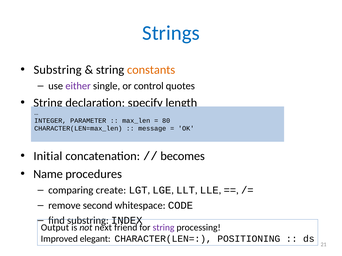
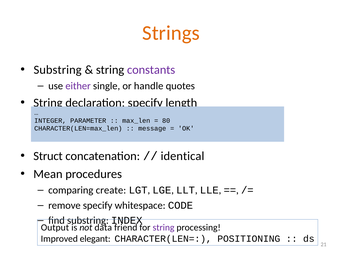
Strings colour: blue -> orange
constants colour: orange -> purple
control: control -> handle
Initial: Initial -> Struct
becomes: becomes -> identical
Name: Name -> Mean
remove second: second -> specify
next: next -> data
